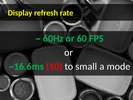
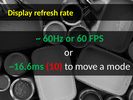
small: small -> move
